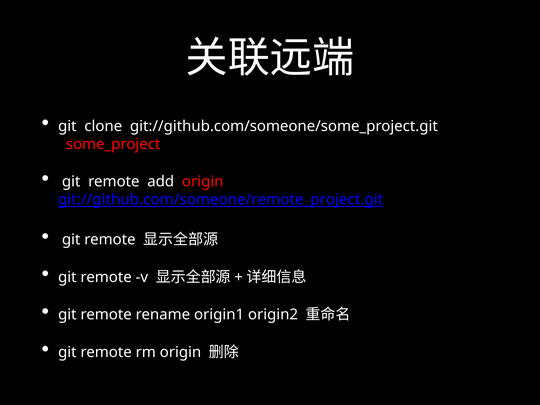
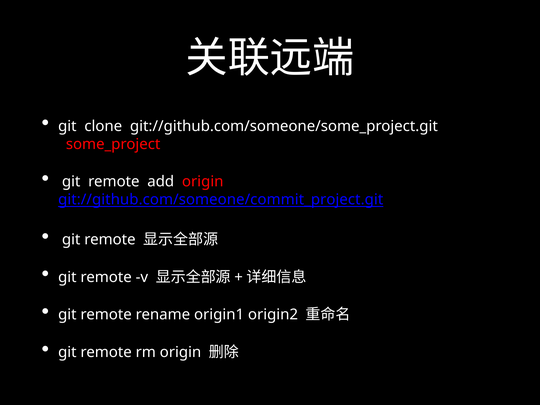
git://github.com/someone/remote_project.git: git://github.com/someone/remote_project.git -> git://github.com/someone/commit_project.git
